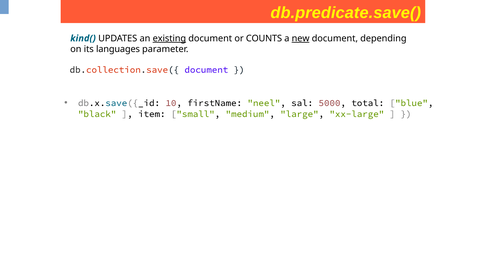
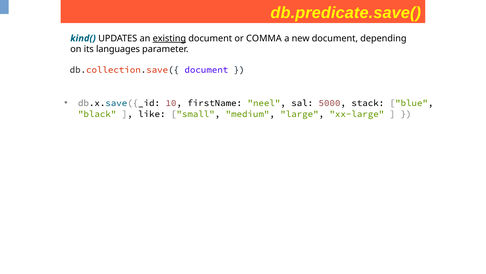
COUNTS: COUNTS -> COMMA
new underline: present -> none
total: total -> stack
item: item -> like
